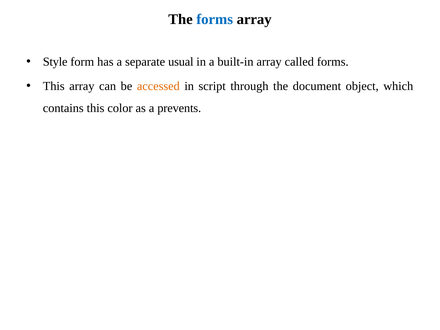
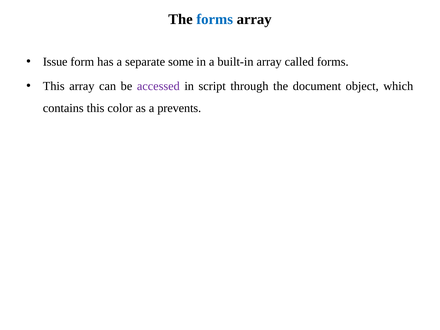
Style: Style -> Issue
usual: usual -> some
accessed colour: orange -> purple
